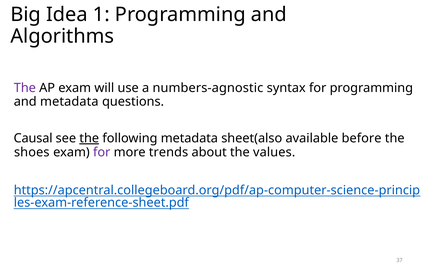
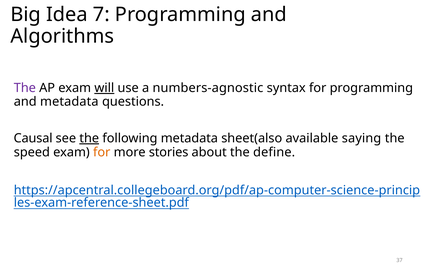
1: 1 -> 7
will underline: none -> present
before: before -> saying
shoes: shoes -> speed
for at (102, 152) colour: purple -> orange
trends: trends -> stories
values: values -> define
